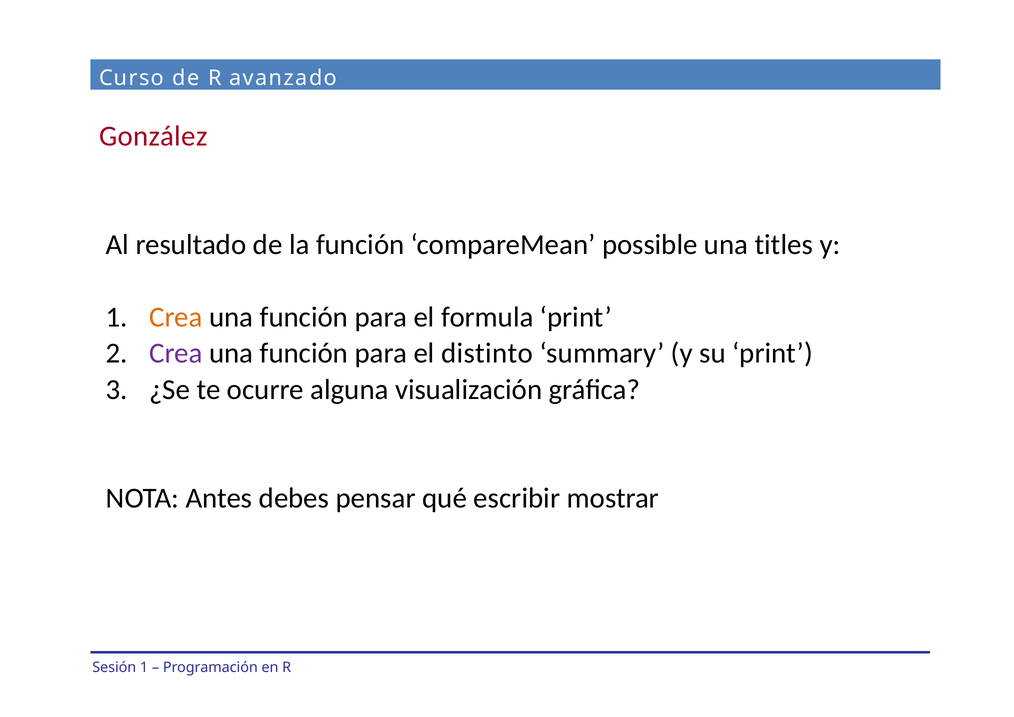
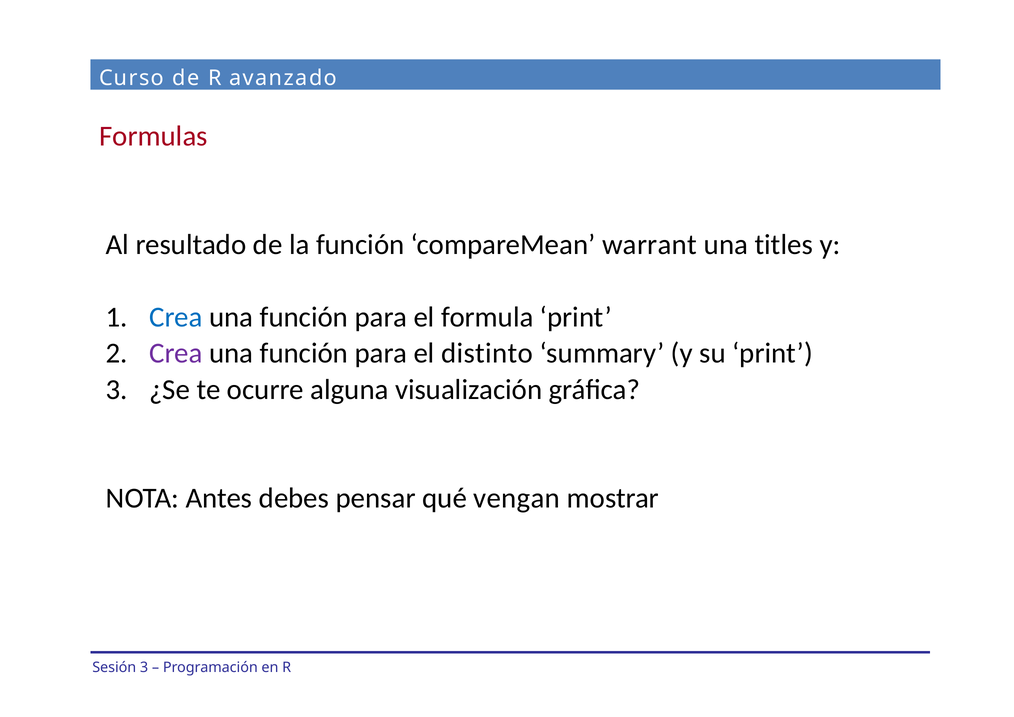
González: González -> Formulas
possible: possible -> warrant
Crea at (176, 317) colour: orange -> blue
escribir: escribir -> vengan
Sesión 1: 1 -> 3
